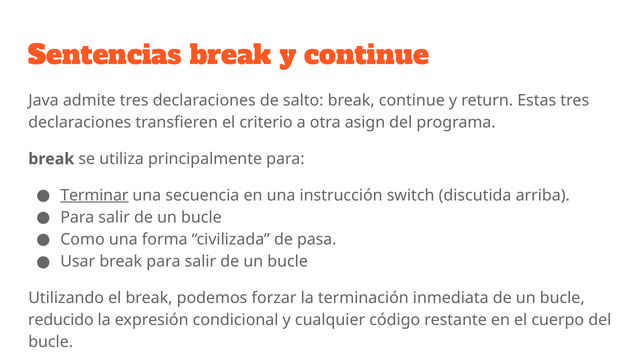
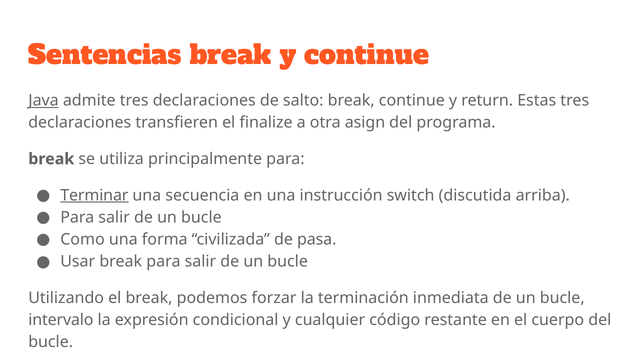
Java underline: none -> present
criterio: criterio -> finalize
reducido: reducido -> intervalo
